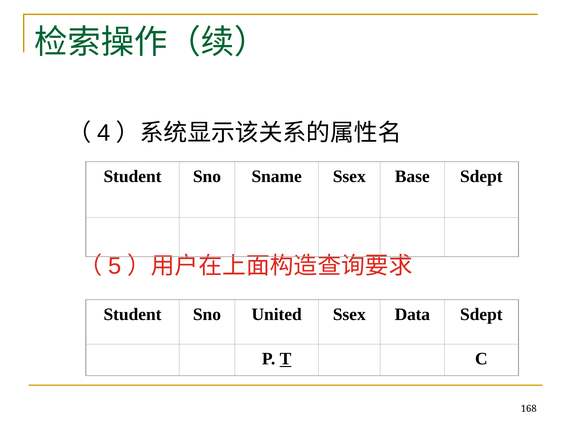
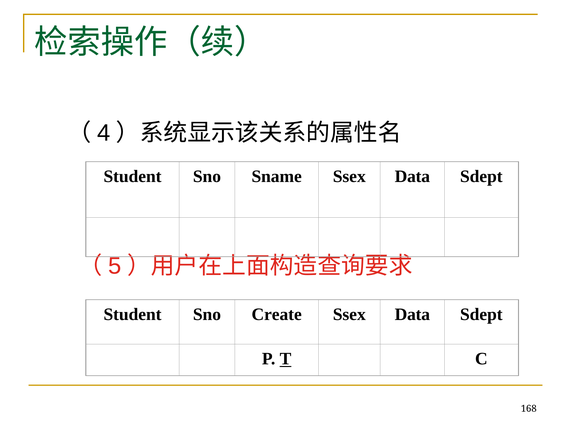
Sname Ssex Base: Base -> Data
United: United -> Create
